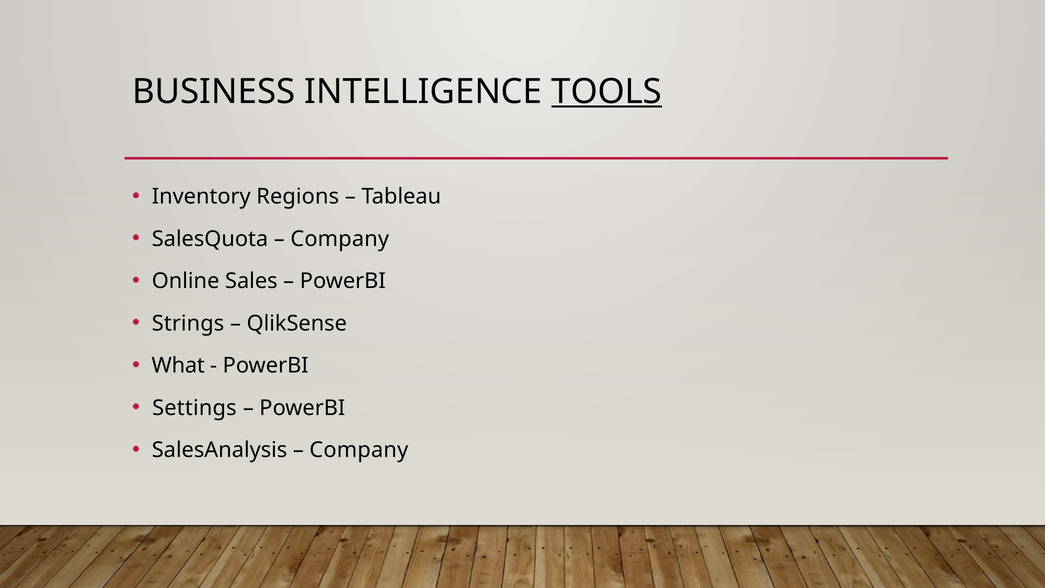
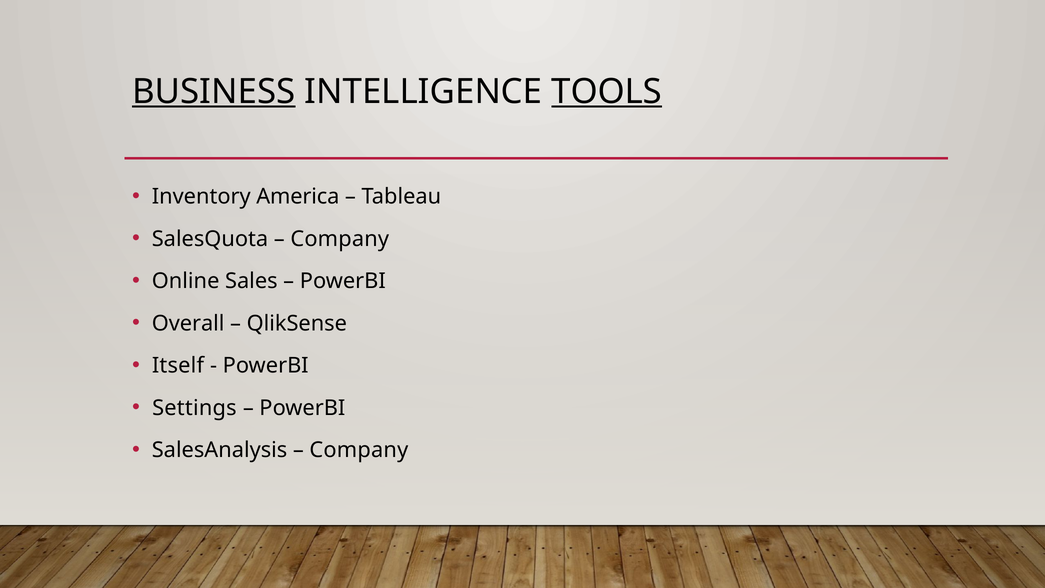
BUSINESS underline: none -> present
Regions: Regions -> America
Strings: Strings -> Overall
What: What -> Itself
